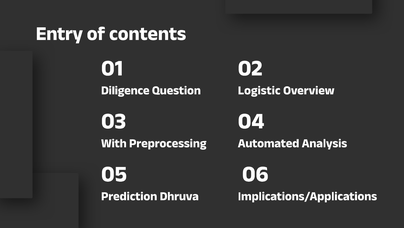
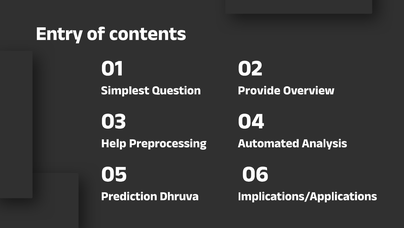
Diligence: Diligence -> Simplest
Logistic: Logistic -> Provide
With: With -> Help
